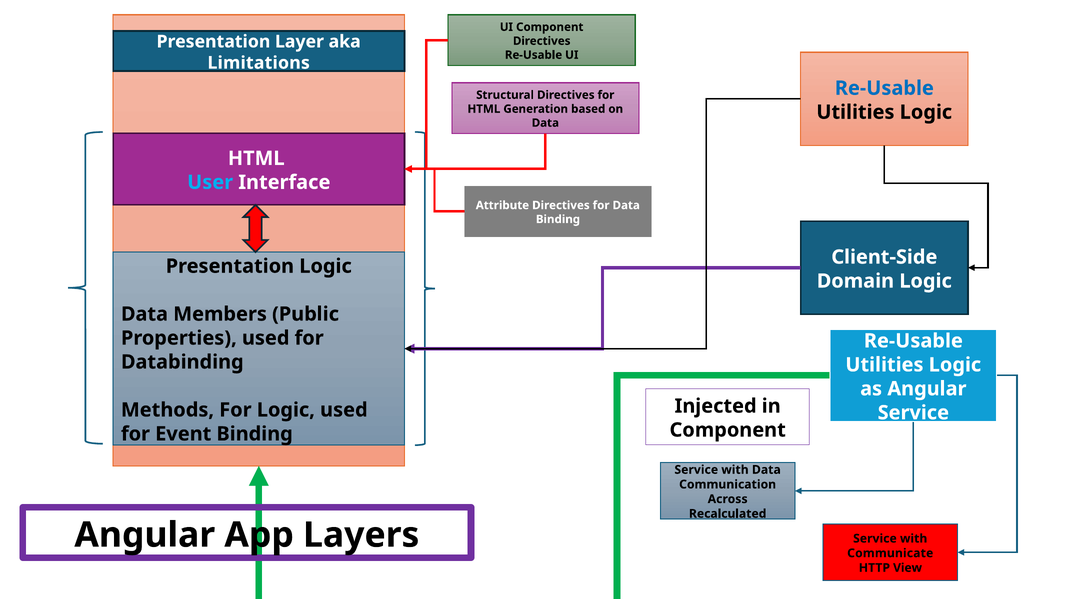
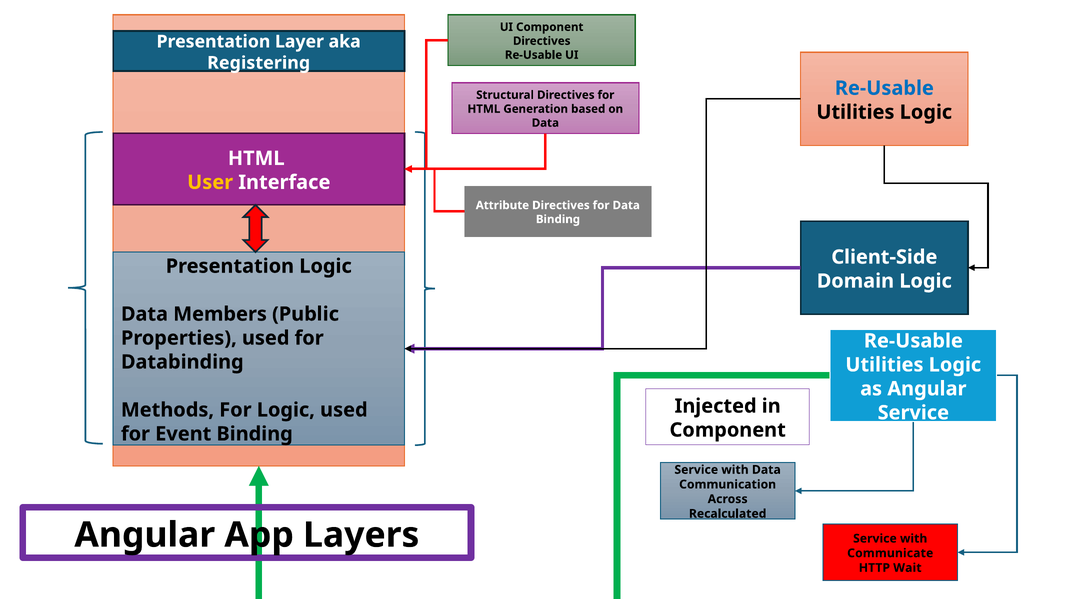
Limitations: Limitations -> Registering
User colour: light blue -> yellow
View: View -> Wait
